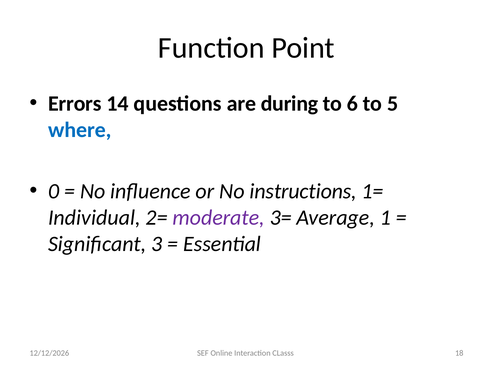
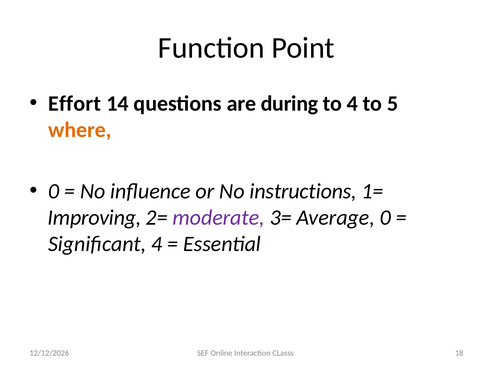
Errors: Errors -> Effort
to 6: 6 -> 4
where colour: blue -> orange
Individual: Individual -> Improving
Average 1: 1 -> 0
Significant 3: 3 -> 4
